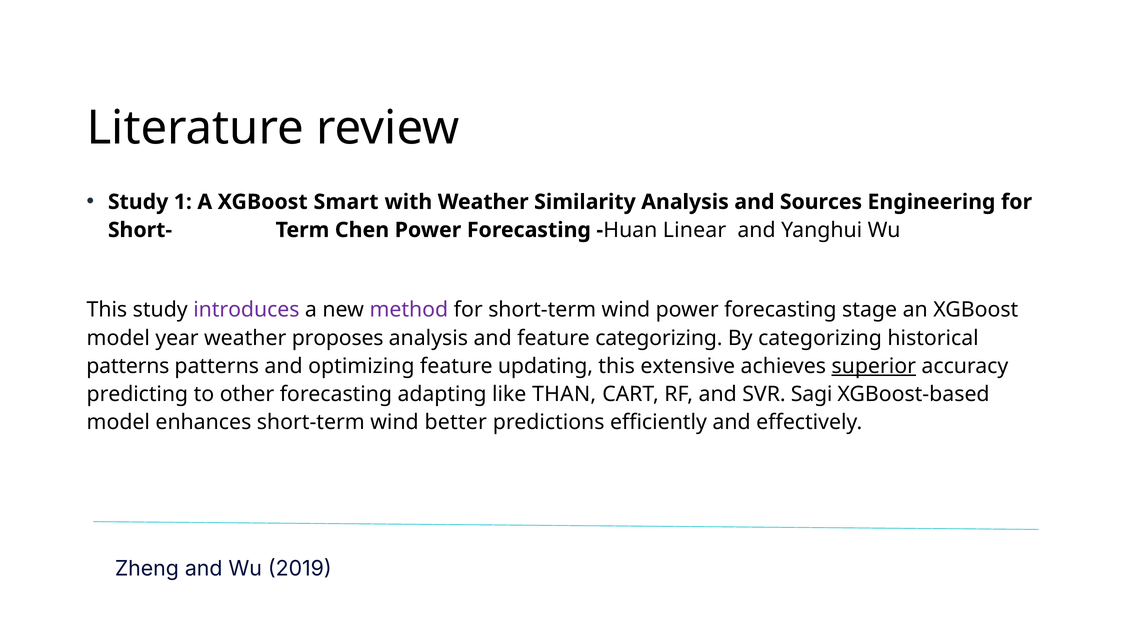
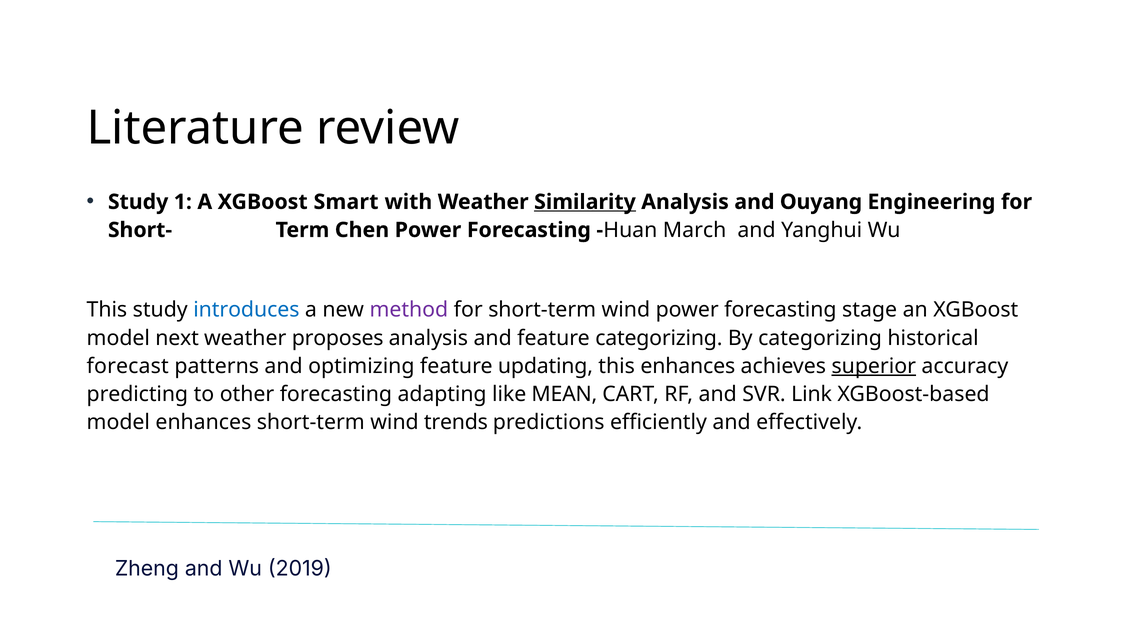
Similarity underline: none -> present
Sources: Sources -> Ouyang
Linear: Linear -> March
introduces colour: purple -> blue
year: year -> next
patterns at (128, 366): patterns -> forecast
this extensive: extensive -> enhances
THAN: THAN -> MEAN
Sagi: Sagi -> Link
better: better -> trends
